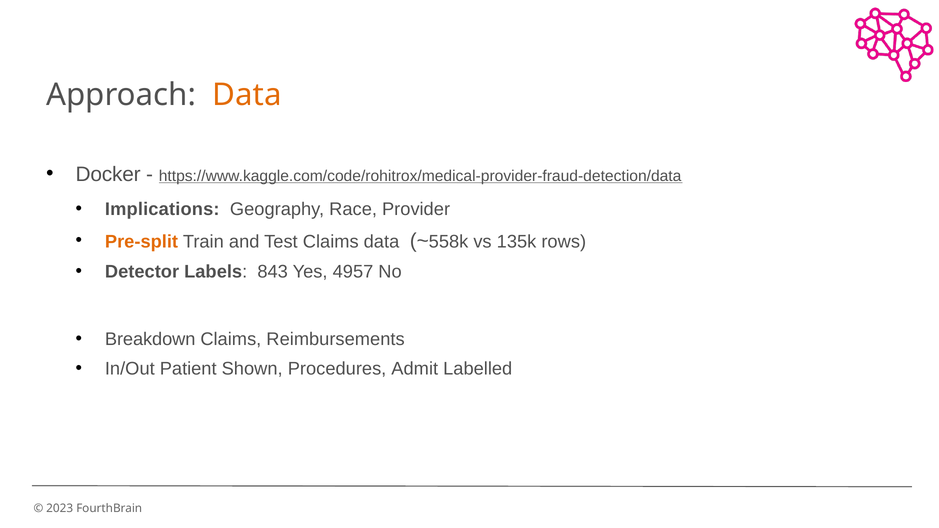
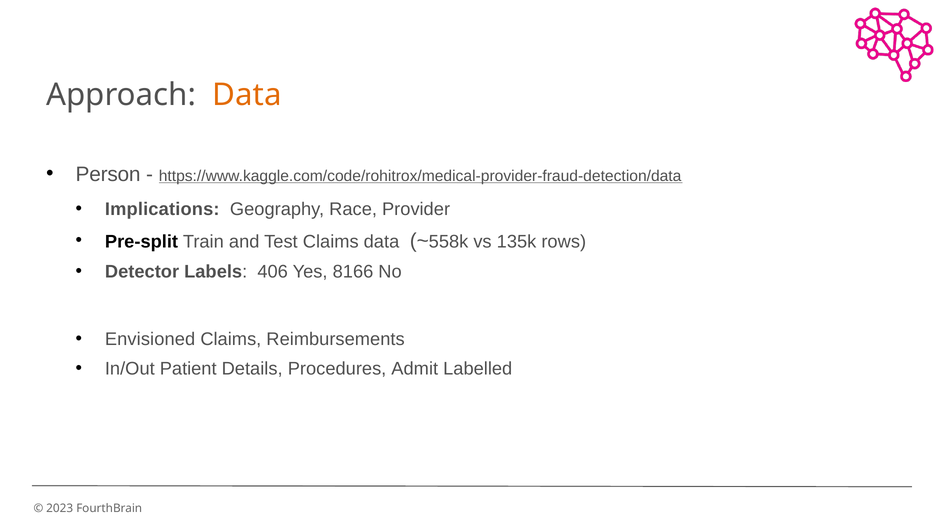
Docker: Docker -> Person
Pre-split colour: orange -> black
843: 843 -> 406
4957: 4957 -> 8166
Breakdown: Breakdown -> Envisioned
Shown: Shown -> Details
